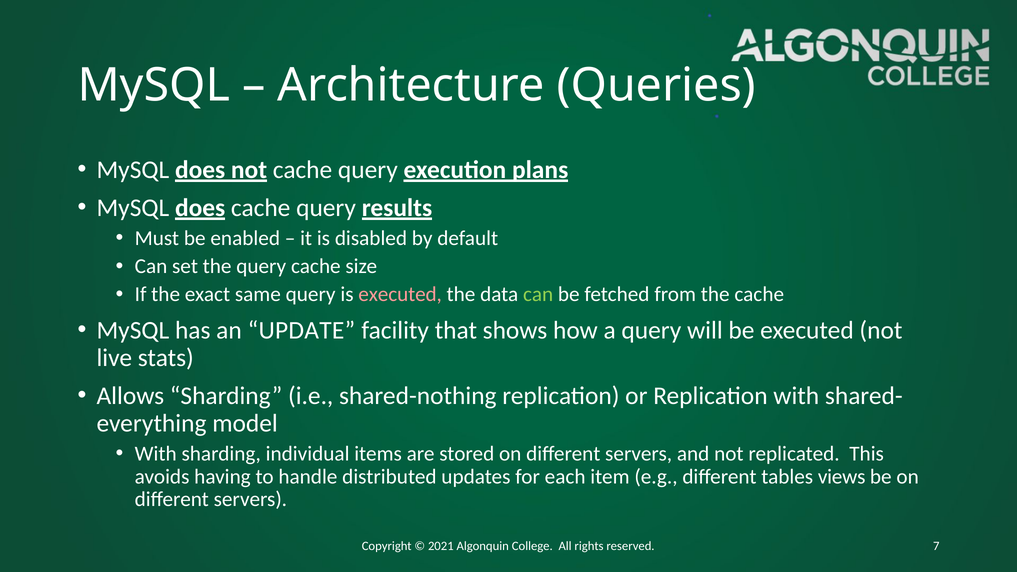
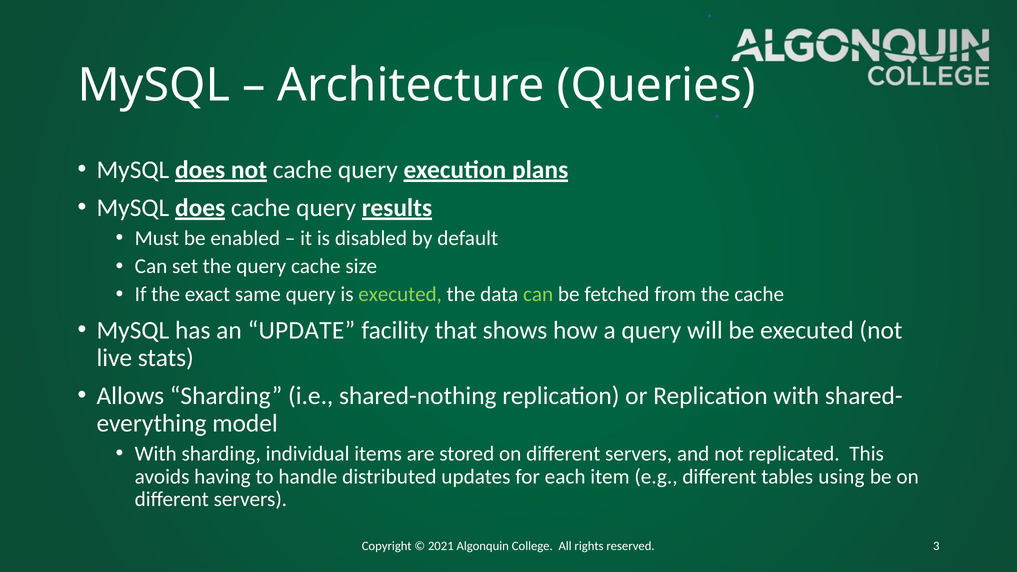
executed at (400, 295) colour: pink -> light green
views: views -> using
7: 7 -> 3
